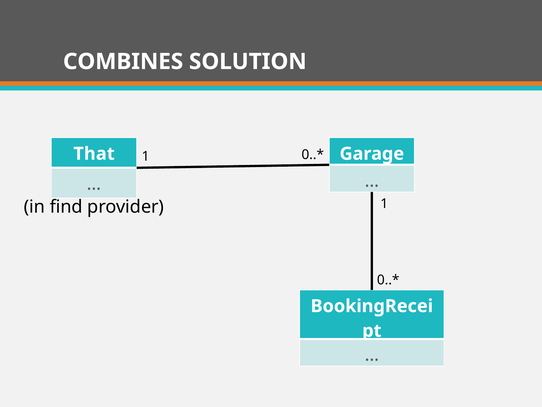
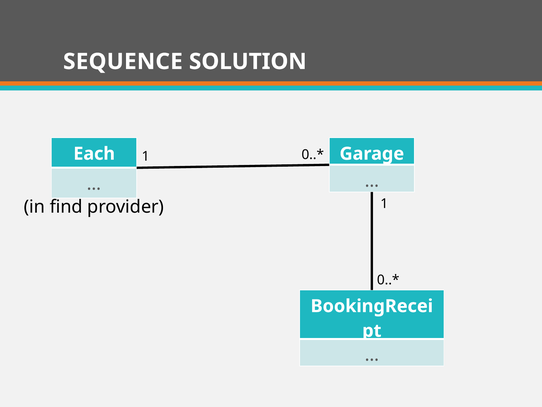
COMBINES: COMBINES -> SEQUENCE
That: That -> Each
